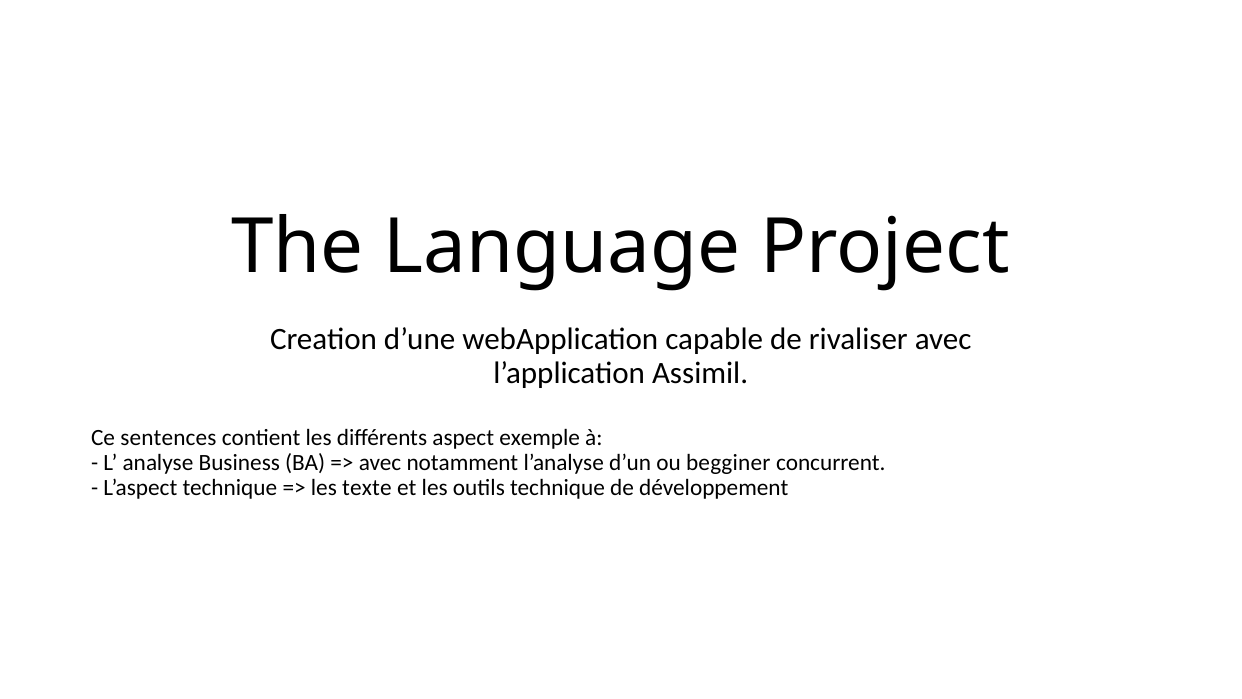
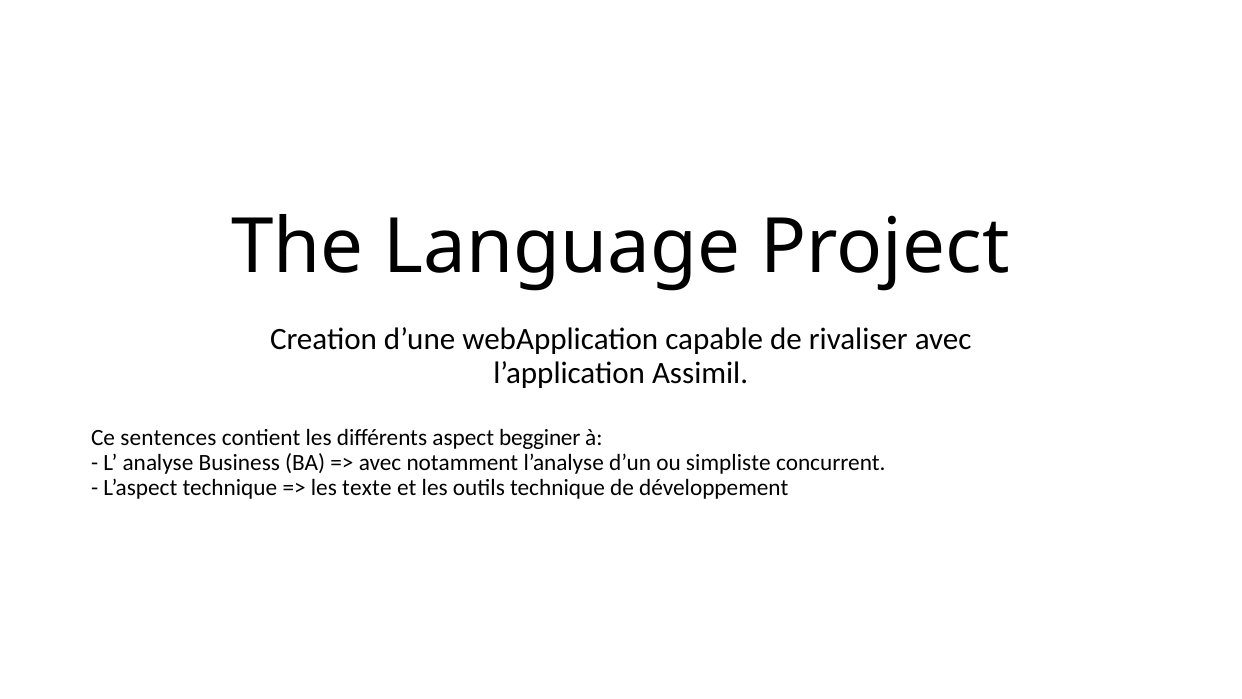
exemple: exemple -> begginer
begginer: begginer -> simpliste
